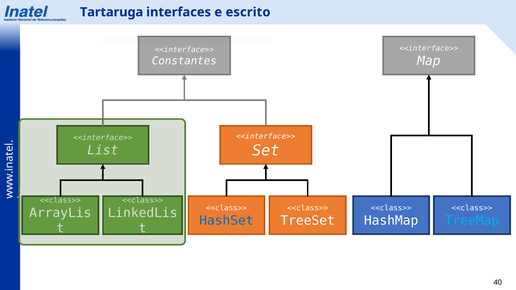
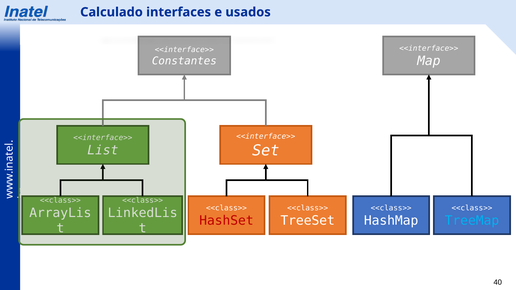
Tartaruga: Tartaruga -> Calculado
escrito: escrito -> usados
HashSet colour: blue -> red
